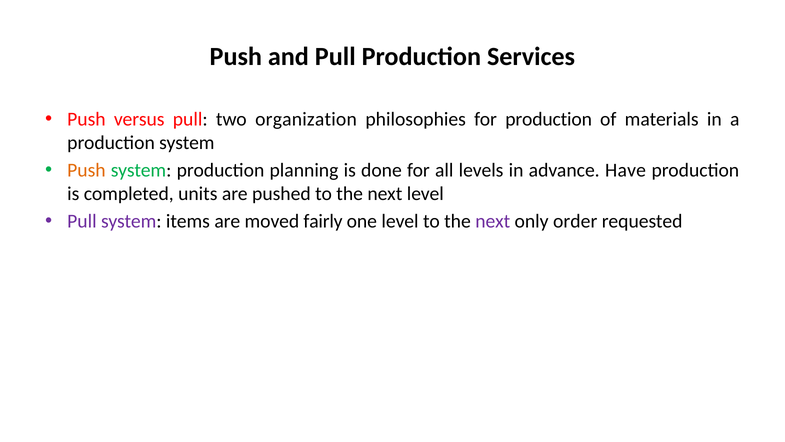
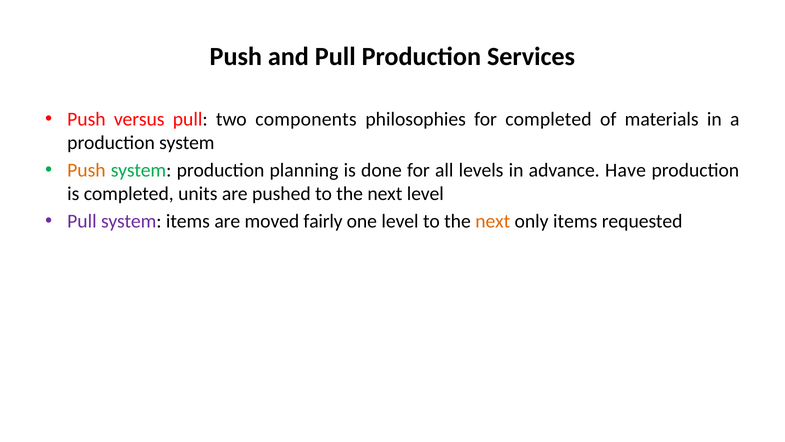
organization: organization -> components
for production: production -> completed
next at (493, 221) colour: purple -> orange
only order: order -> items
